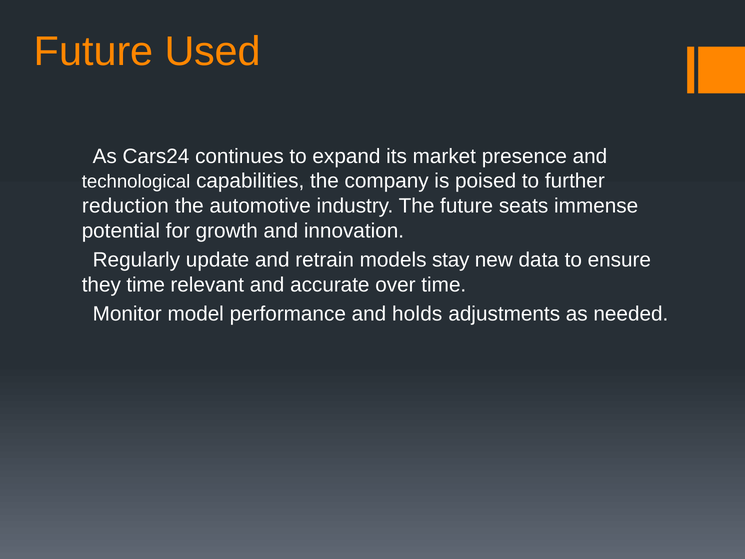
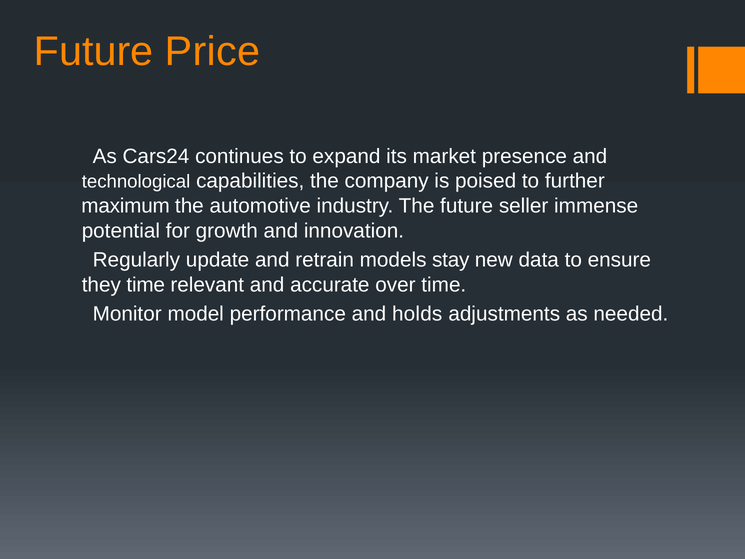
Used: Used -> Price
reduction: reduction -> maximum
seats: seats -> seller
